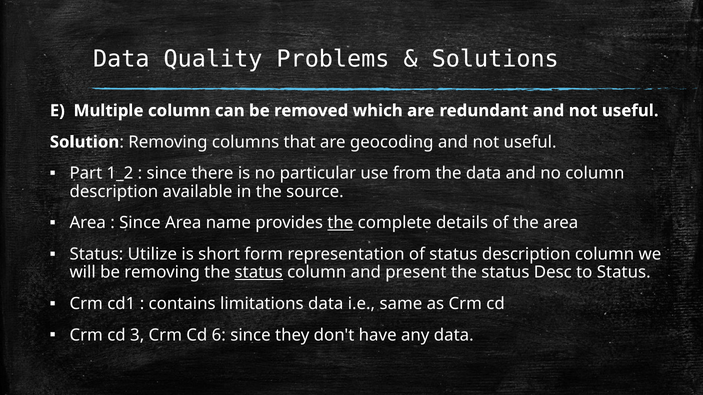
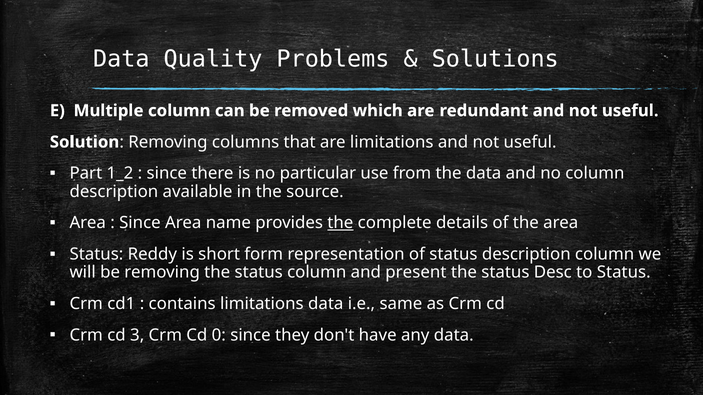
are geocoding: geocoding -> limitations
Utilize: Utilize -> Reddy
status at (259, 273) underline: present -> none
6: 6 -> 0
